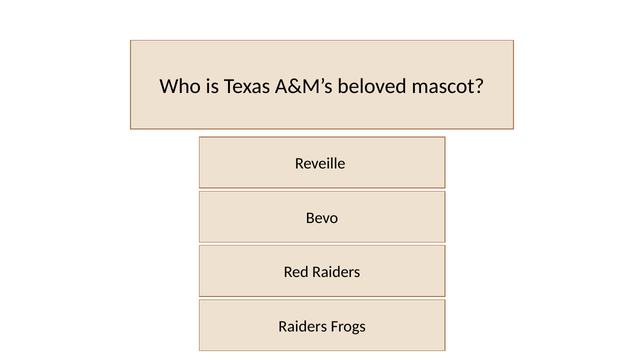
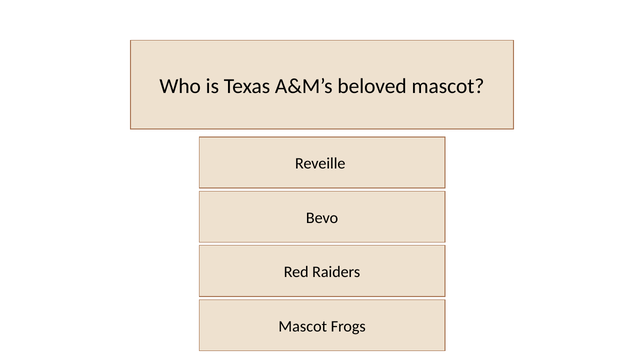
Raiders at (303, 327): Raiders -> Mascot
